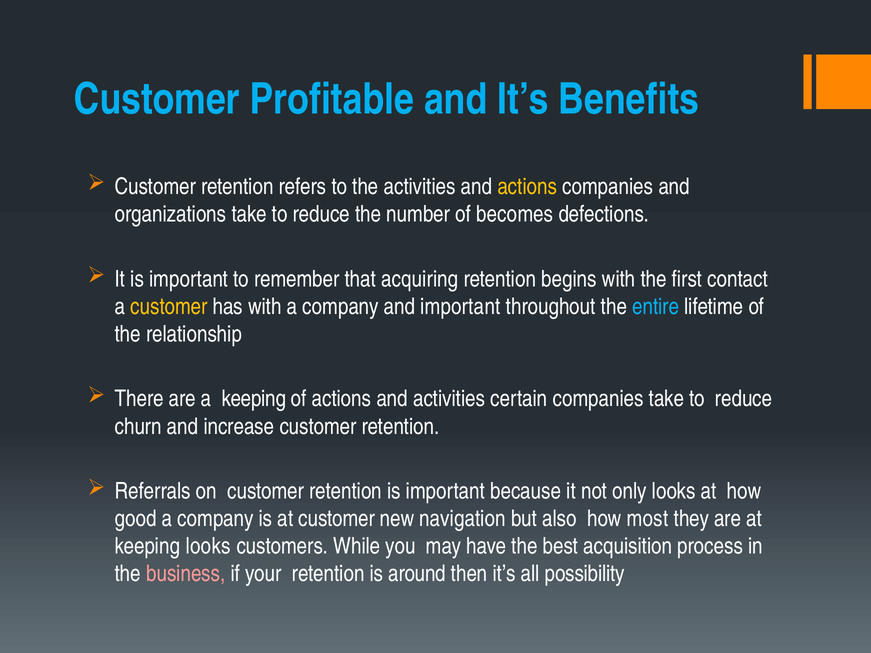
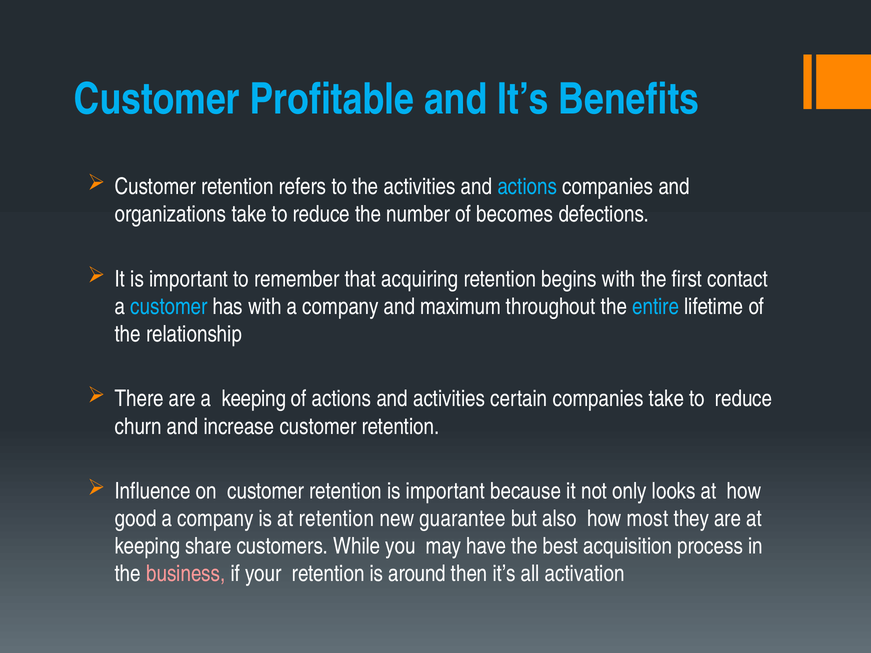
actions at (527, 187) colour: yellow -> light blue
customer at (169, 307) colour: yellow -> light blue
and important: important -> maximum
Referrals: Referrals -> Influence
at customer: customer -> retention
navigation: navigation -> guarantee
keeping looks: looks -> share
possibility: possibility -> activation
